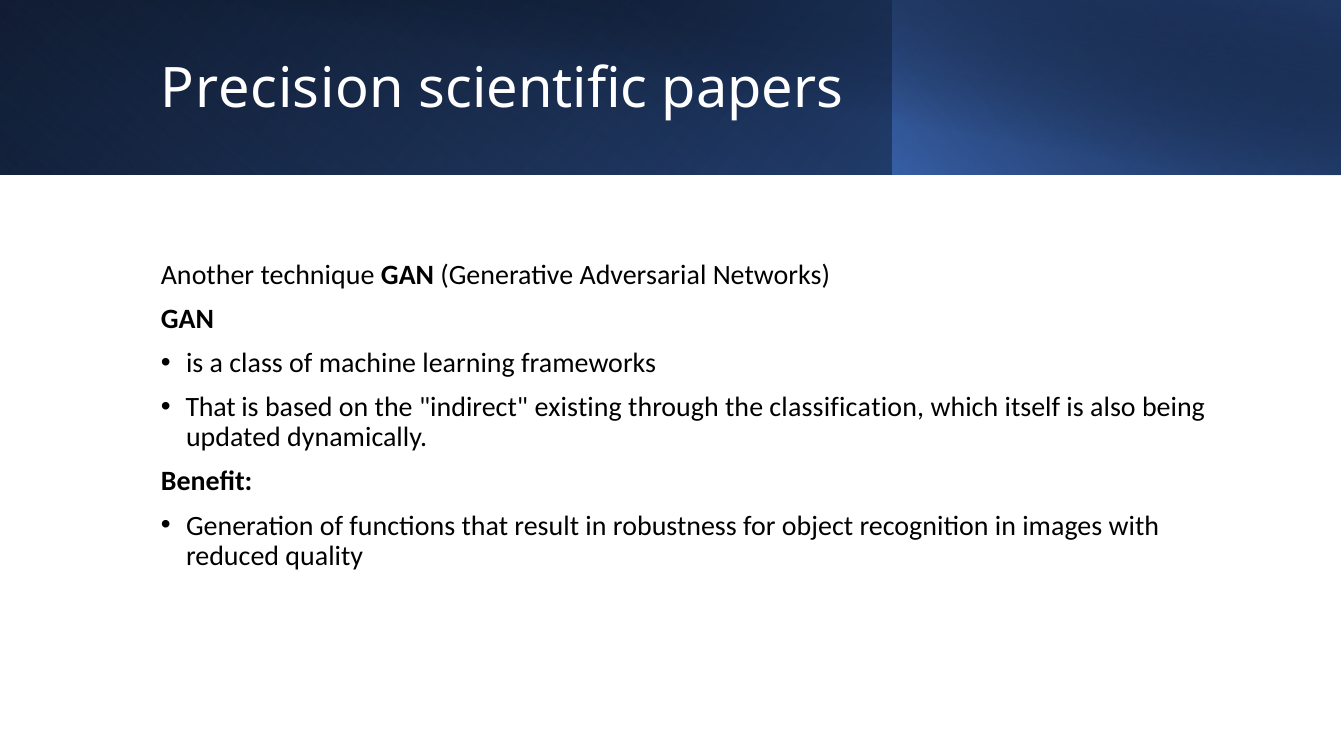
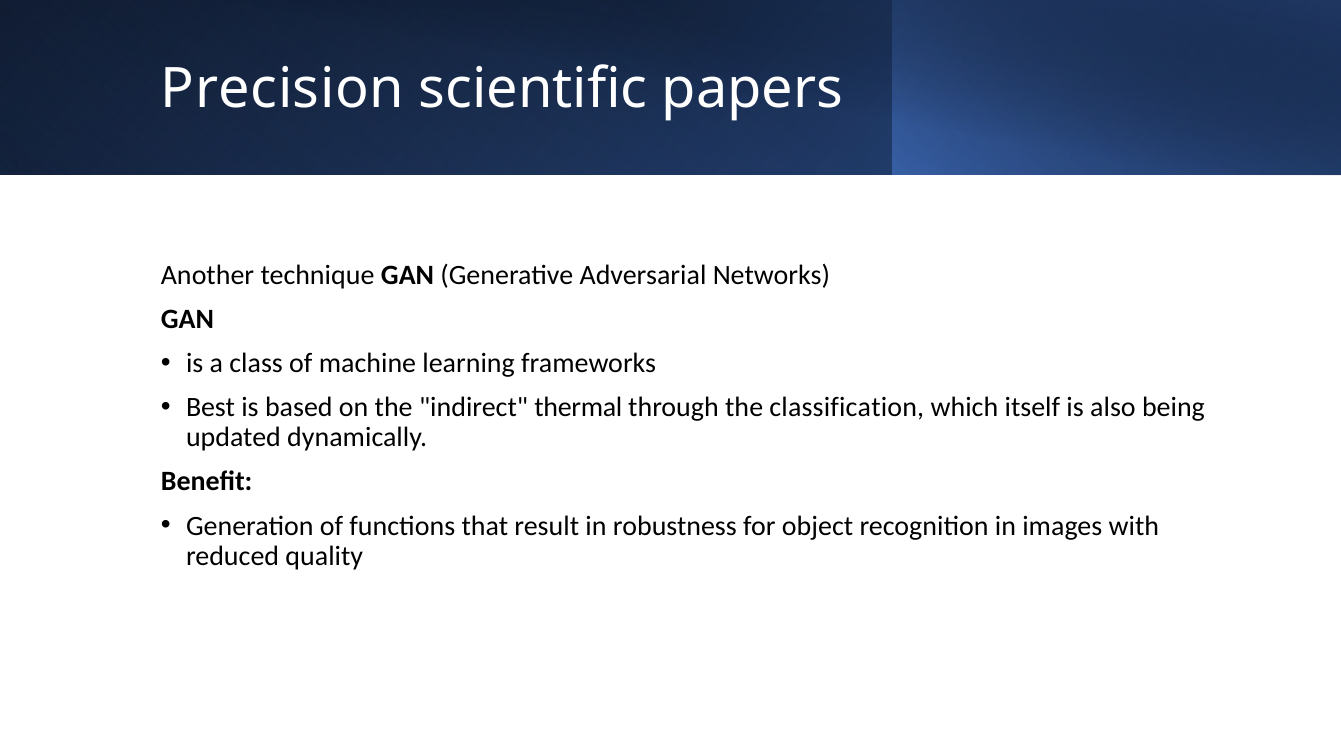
That at (211, 407): That -> Best
existing: existing -> thermal
